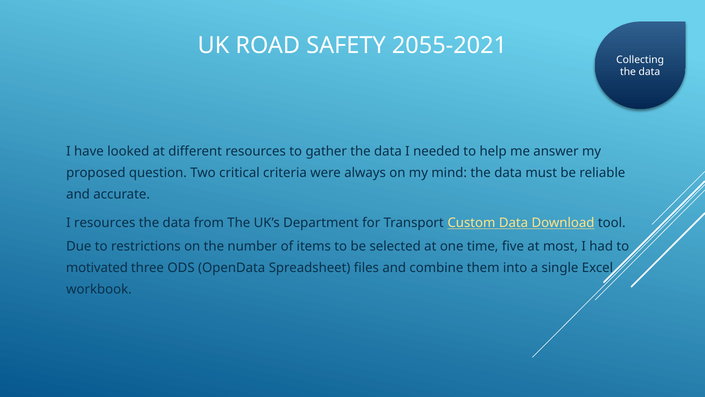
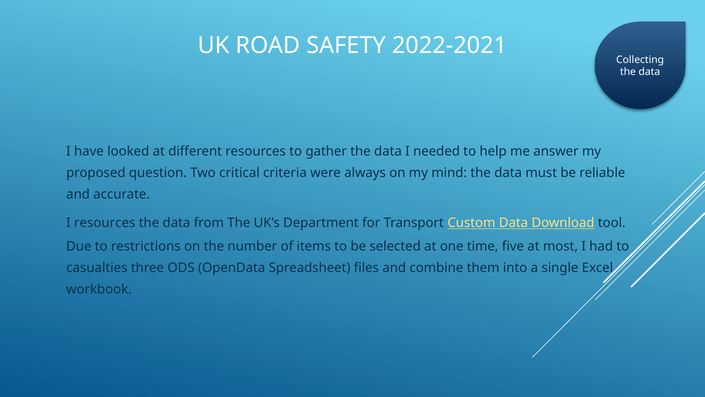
2055-2021: 2055-2021 -> 2022-2021
motivated: motivated -> casualties
